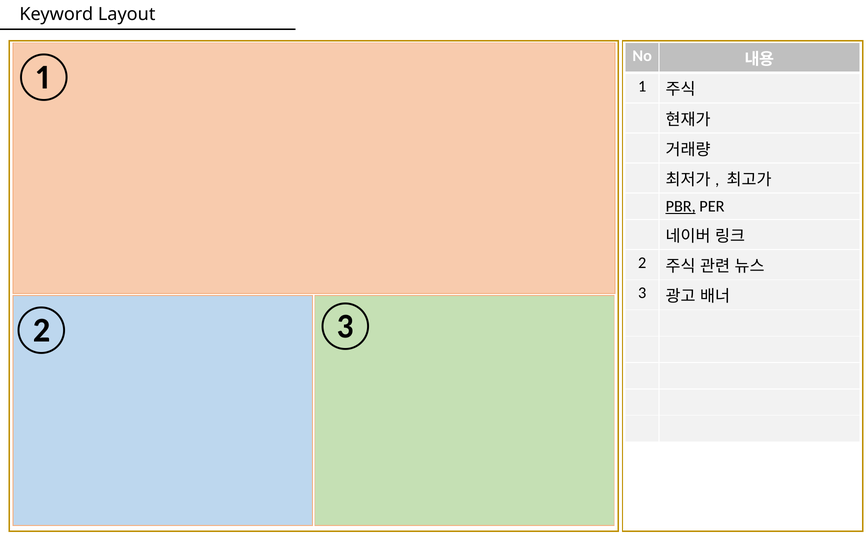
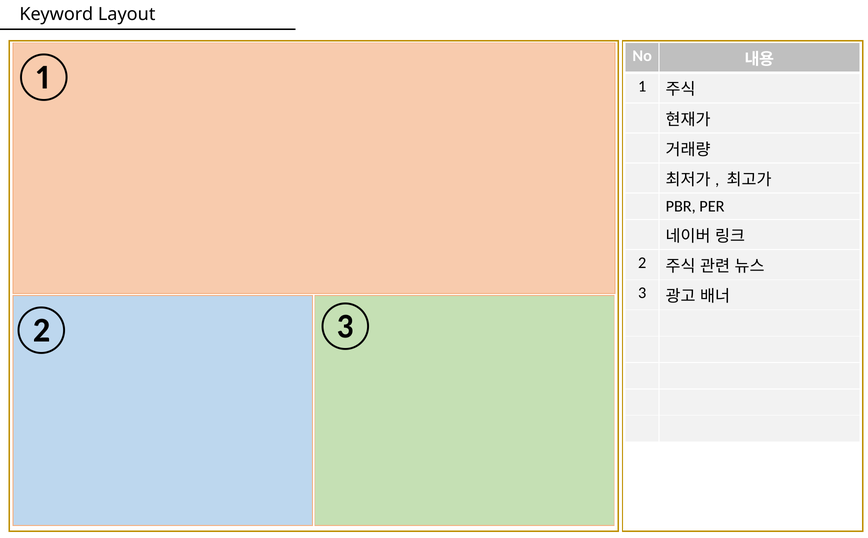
PBR underline: present -> none
